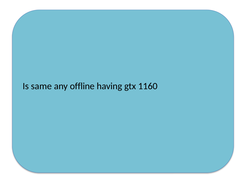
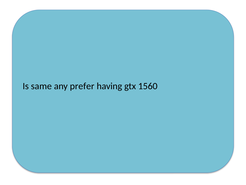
offline: offline -> prefer
1160: 1160 -> 1560
